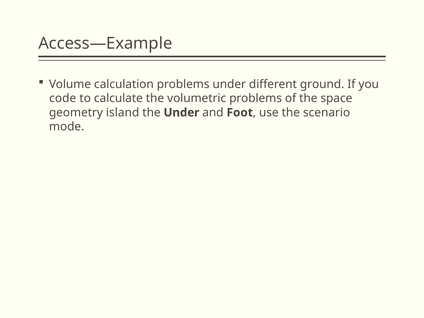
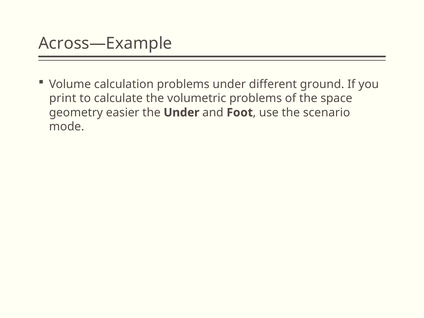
Access—Example: Access—Example -> Across—Example
code: code -> print
island: island -> easier
